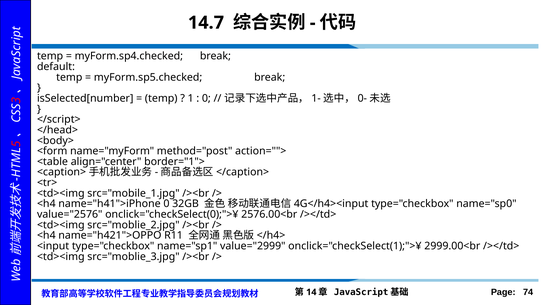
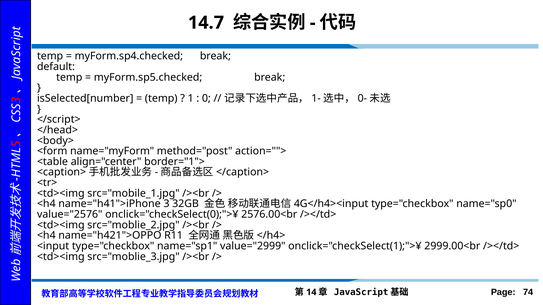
name="h41">iPhone 0: 0 -> 3
